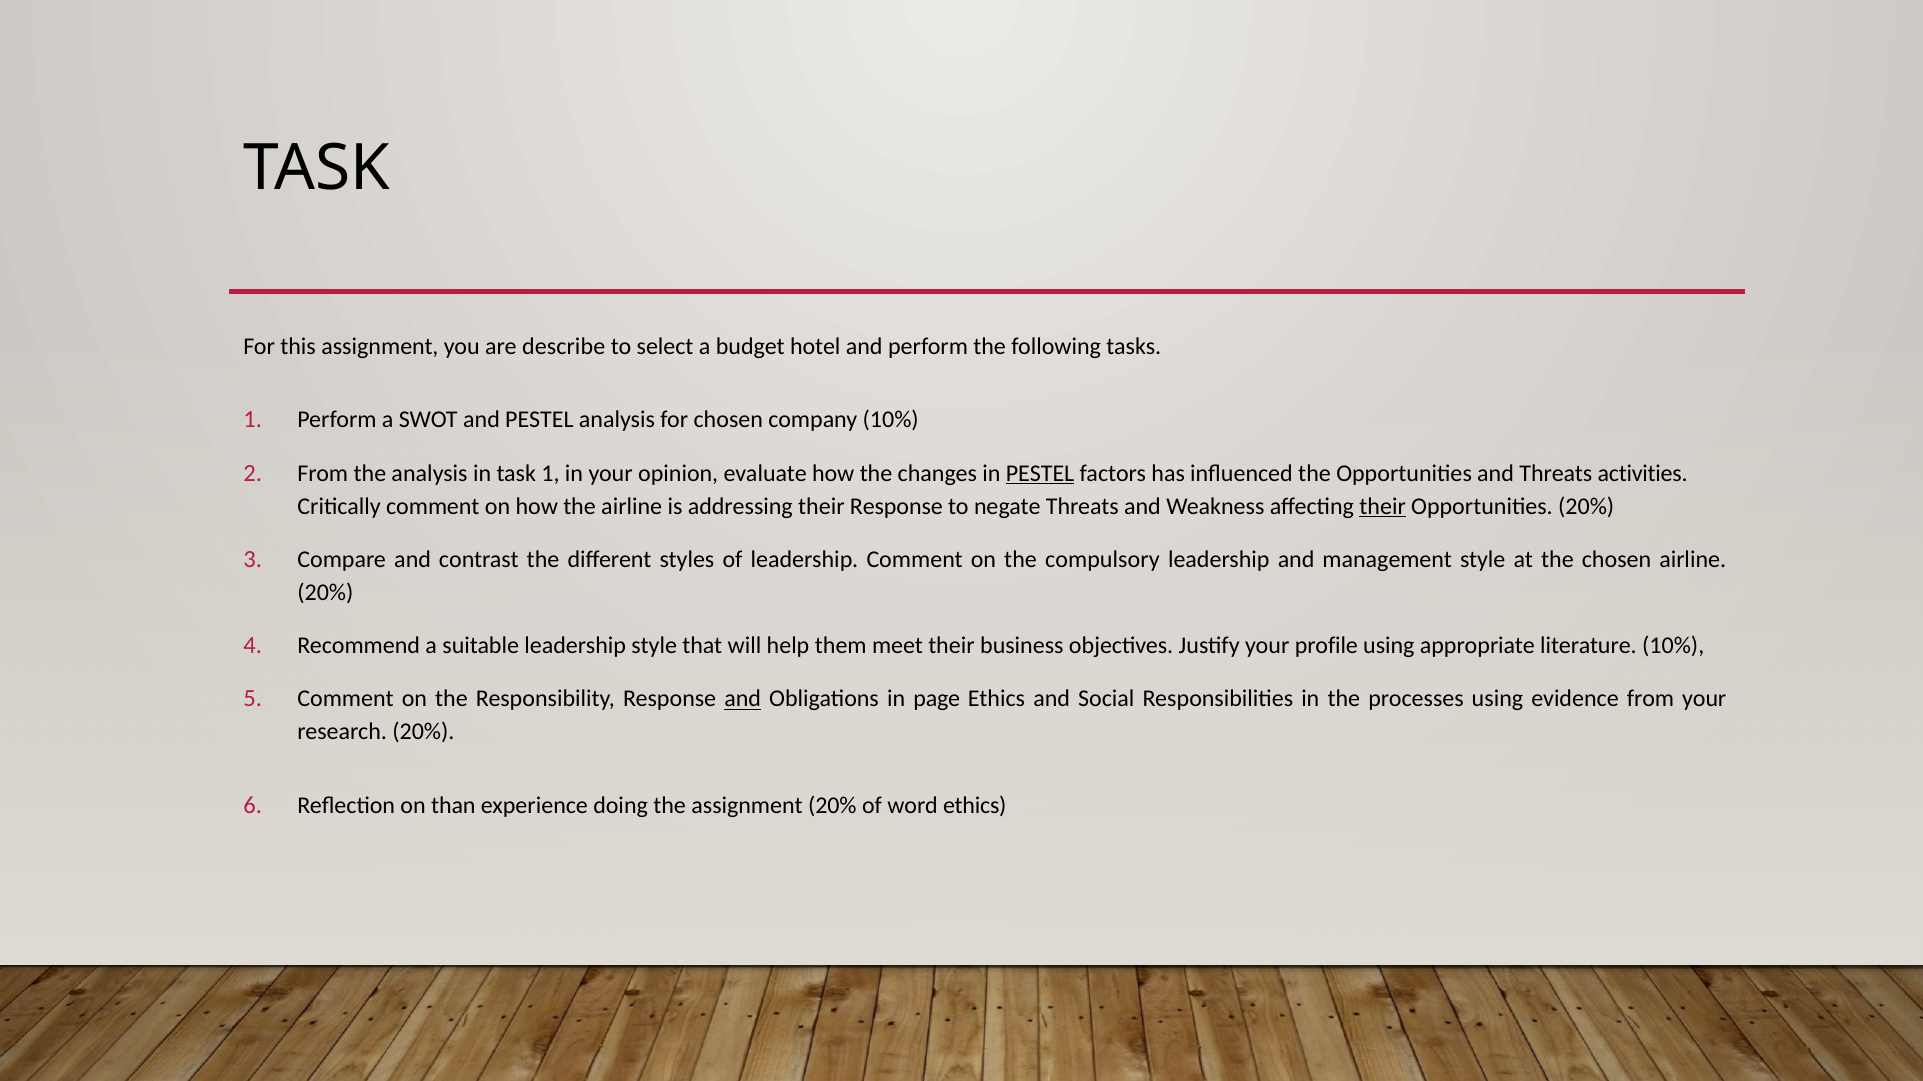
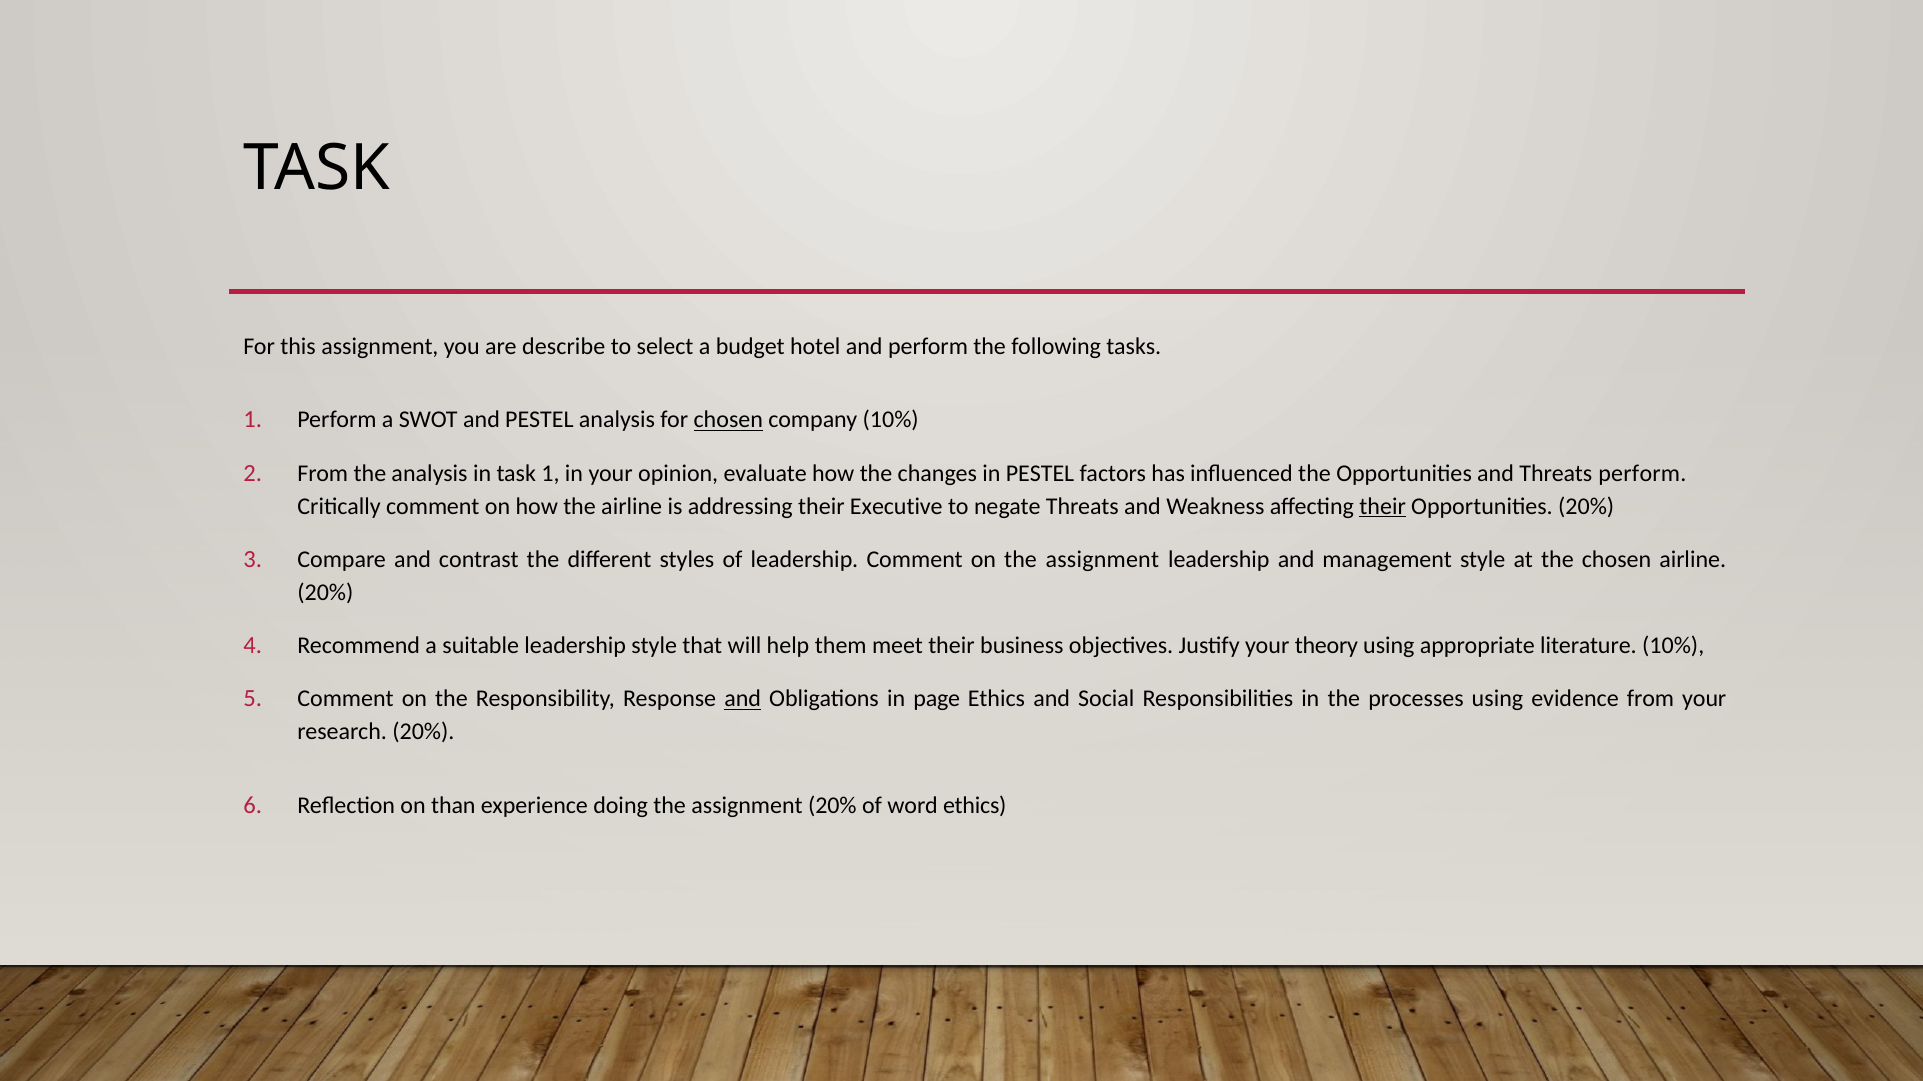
chosen at (728, 420) underline: none -> present
PESTEL at (1040, 473) underline: present -> none
Threats activities: activities -> perform
their Response: Response -> Executive
on the compulsory: compulsory -> assignment
profile: profile -> theory
